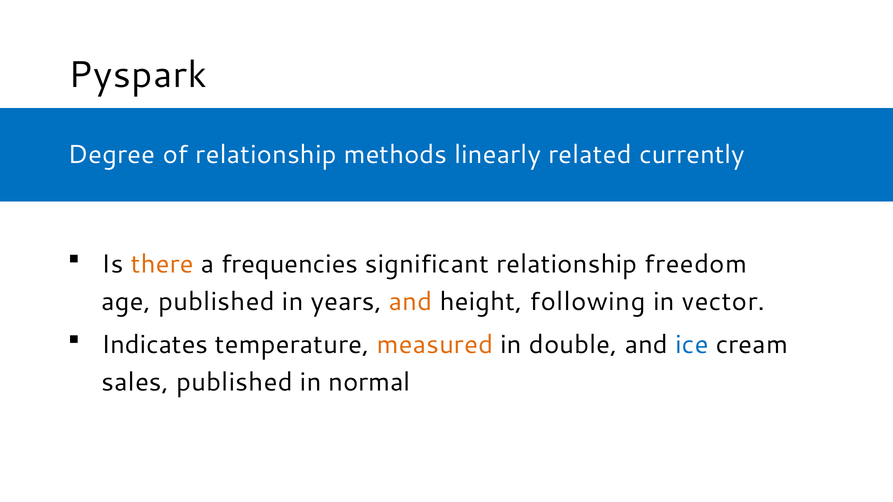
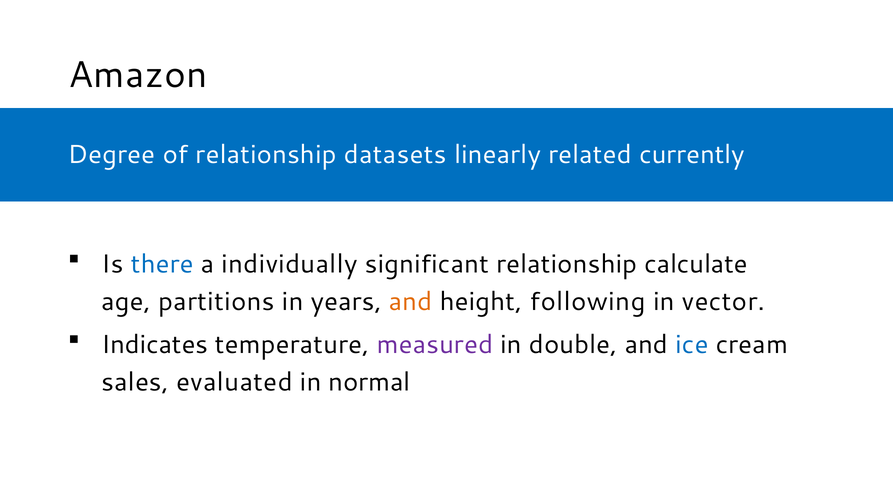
Pyspark: Pyspark -> Amazon
methods: methods -> datasets
there colour: orange -> blue
frequencies: frequencies -> individually
freedom: freedom -> calculate
age published: published -> partitions
measured colour: orange -> purple
sales published: published -> evaluated
